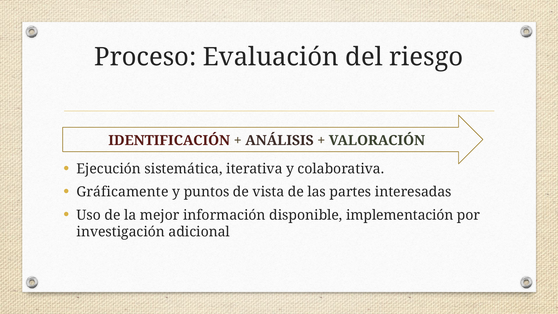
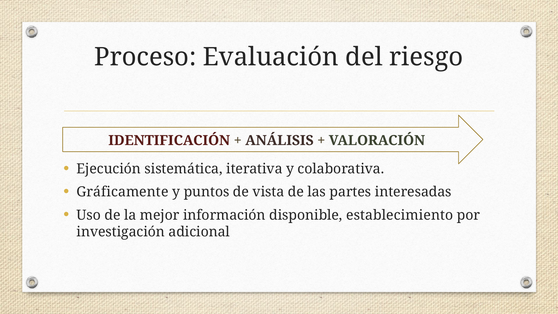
implementación: implementación -> establecimiento
